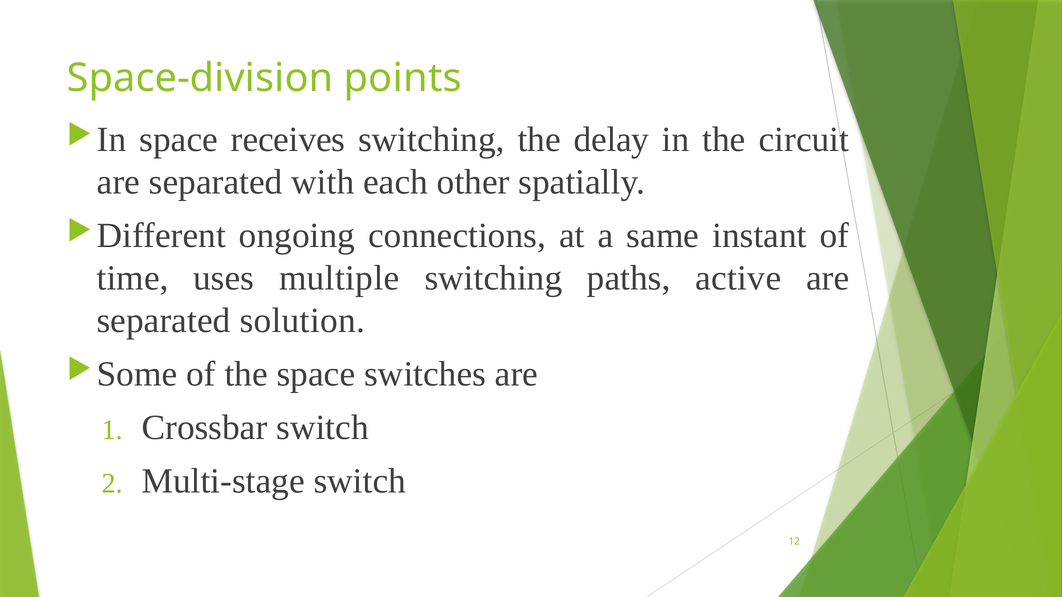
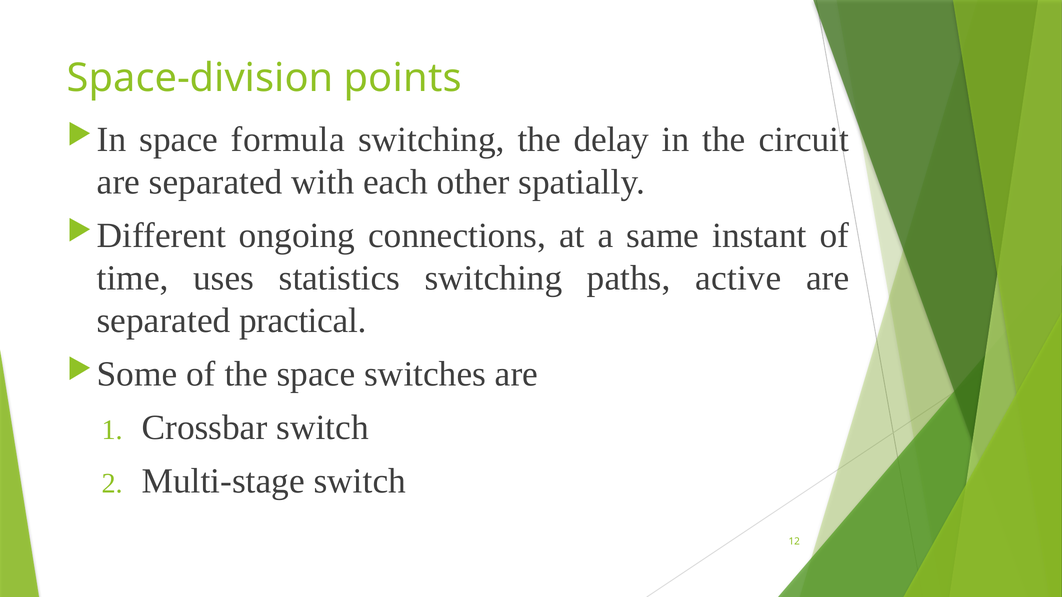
receives: receives -> formula
multiple: multiple -> statistics
solution: solution -> practical
